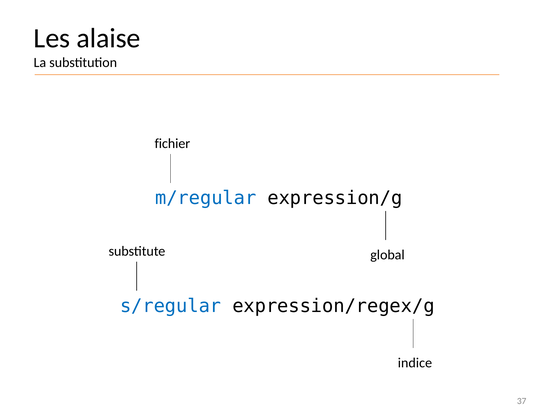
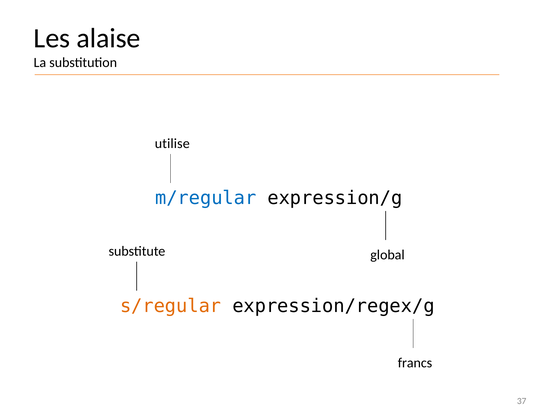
fichier: fichier -> utilise
s/regular colour: blue -> orange
indice: indice -> francs
